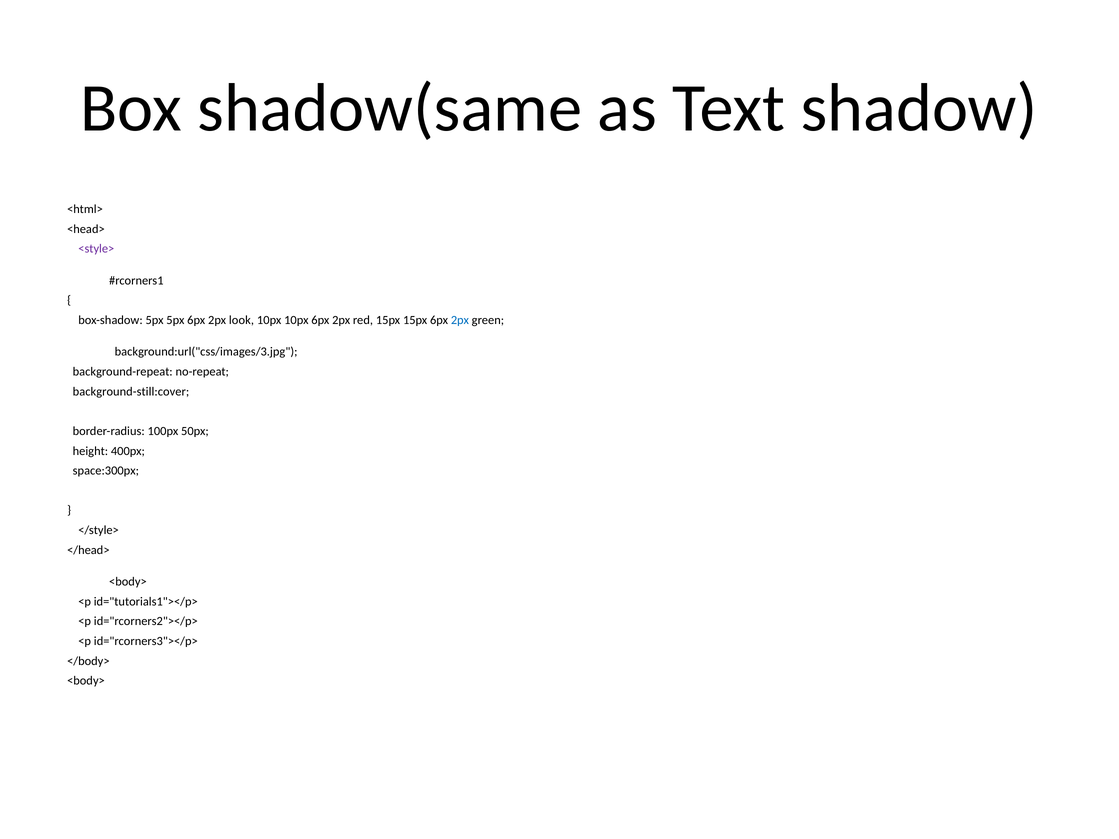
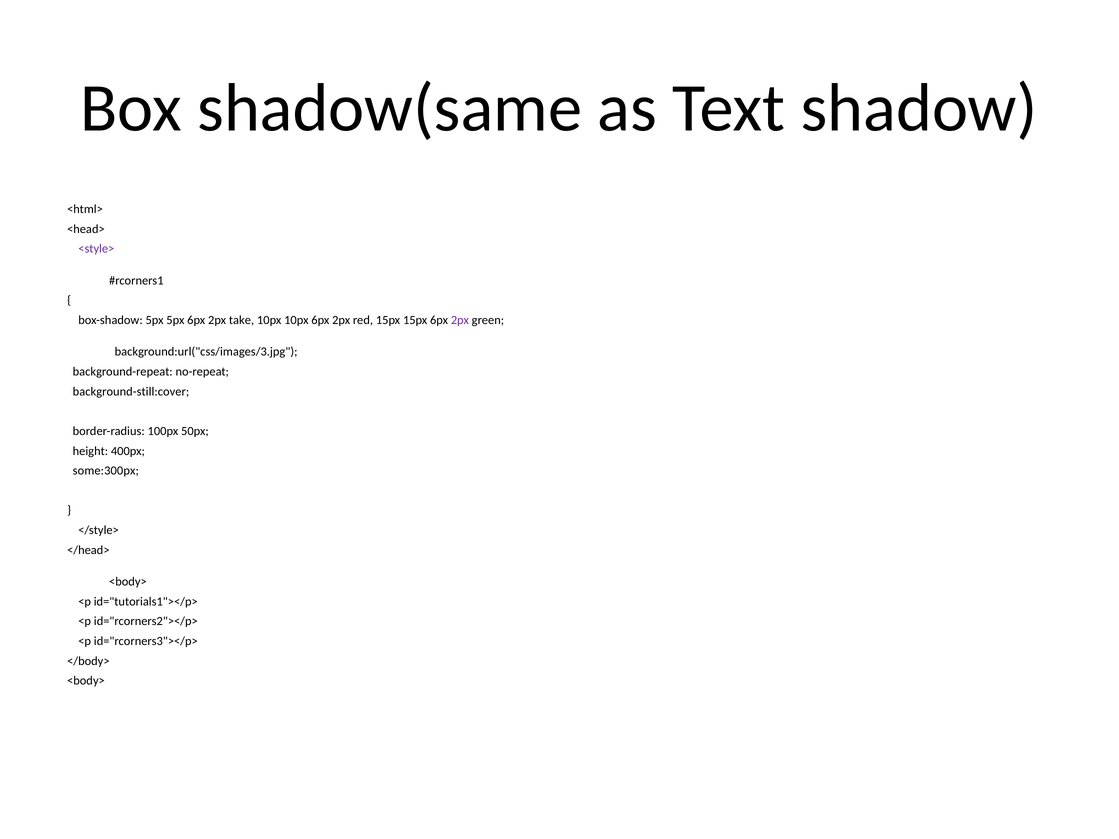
look: look -> take
2px at (460, 320) colour: blue -> purple
space:300px: space:300px -> some:300px
